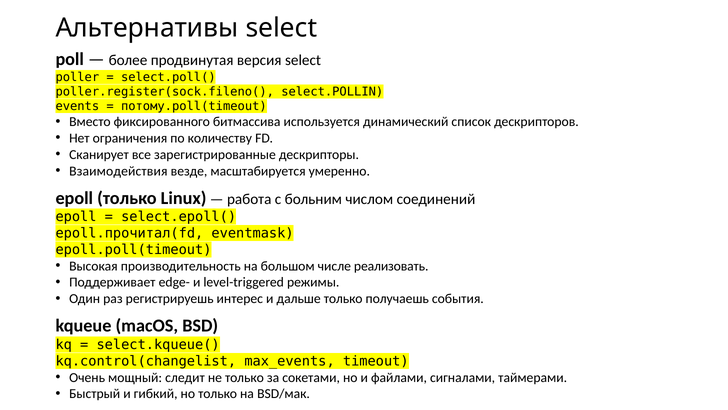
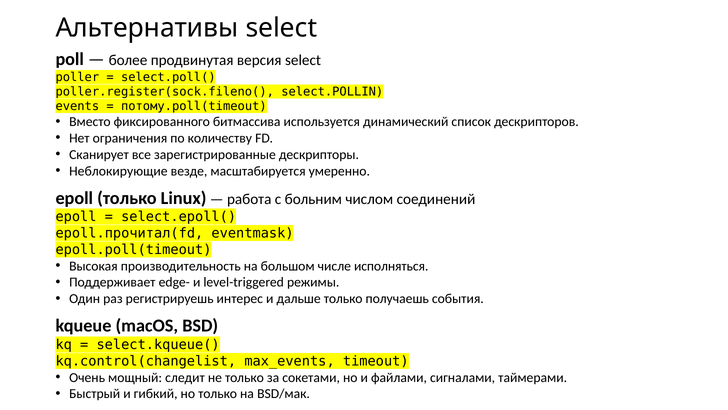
Взаимодействия: Взаимодействия -> Неблокирующие
реализовать: реализовать -> исполняться
